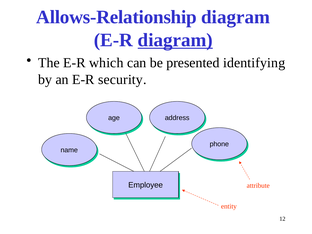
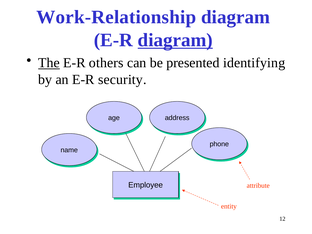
Allows-Relationship: Allows-Relationship -> Work-Relationship
The underline: none -> present
which: which -> others
